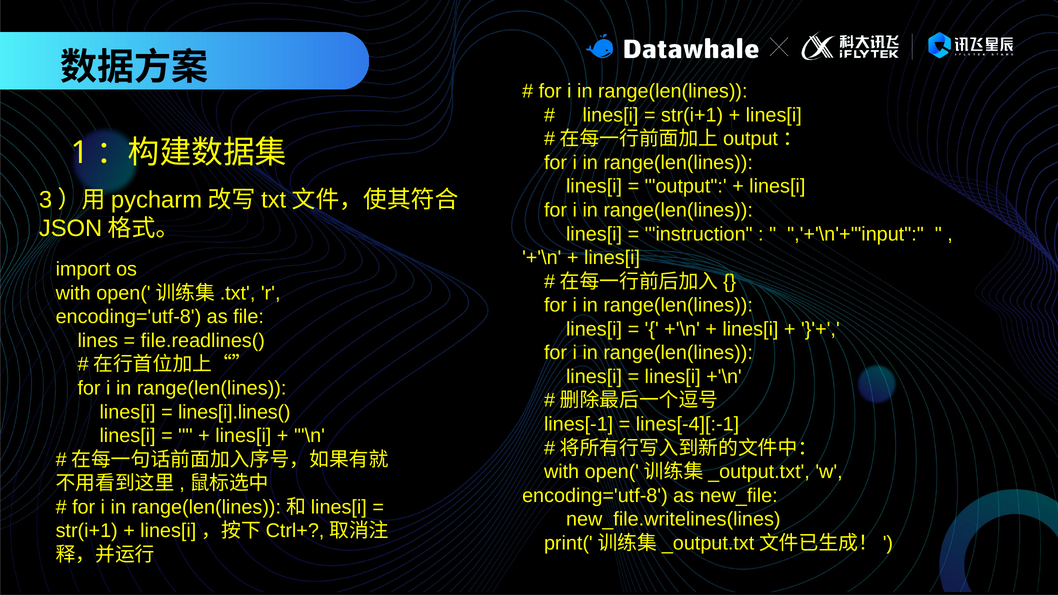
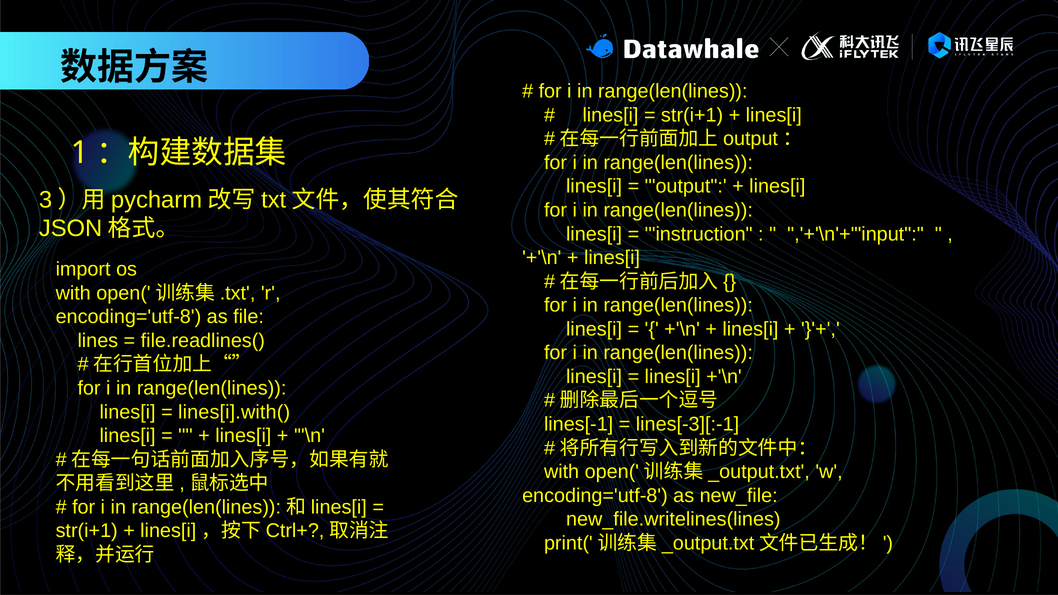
lines[i].lines(: lines[i].lines( -> lines[i].with(
lines[-4][:-1: lines[-4][:-1 -> lines[-3][:-1
